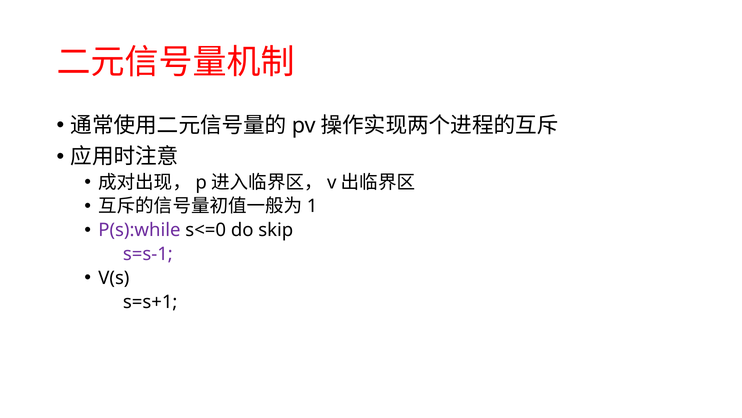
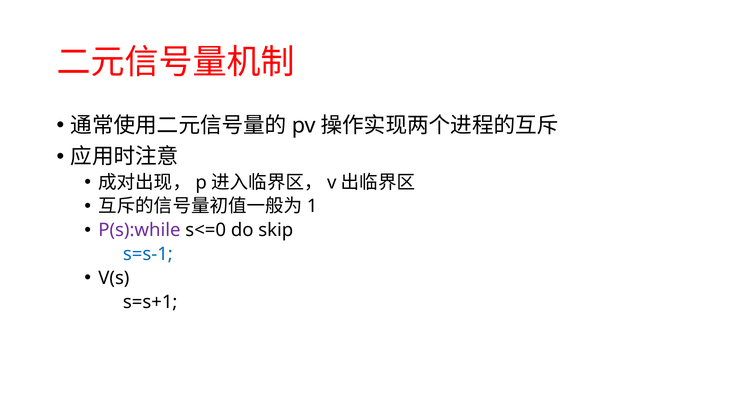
s=s-1 colour: purple -> blue
